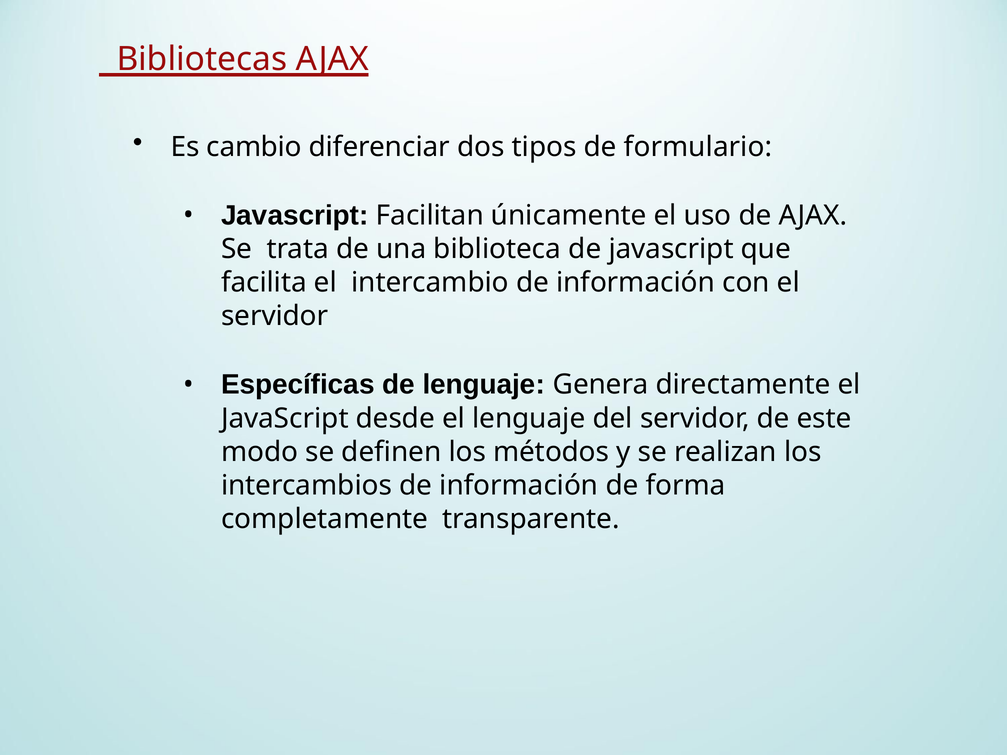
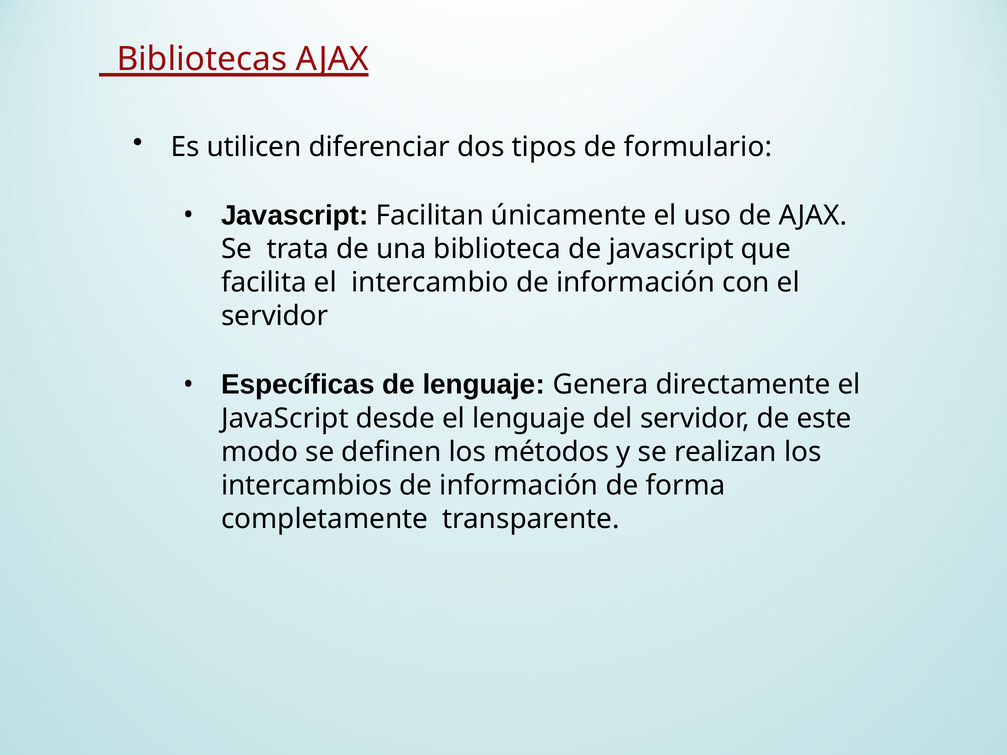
cambio: cambio -> utilicen
